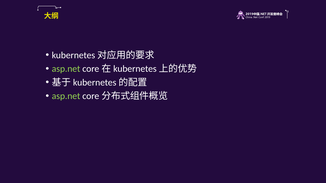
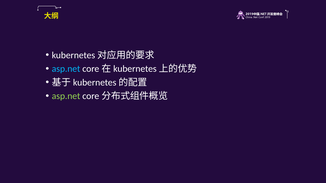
asp.net at (66, 69) colour: light green -> light blue
